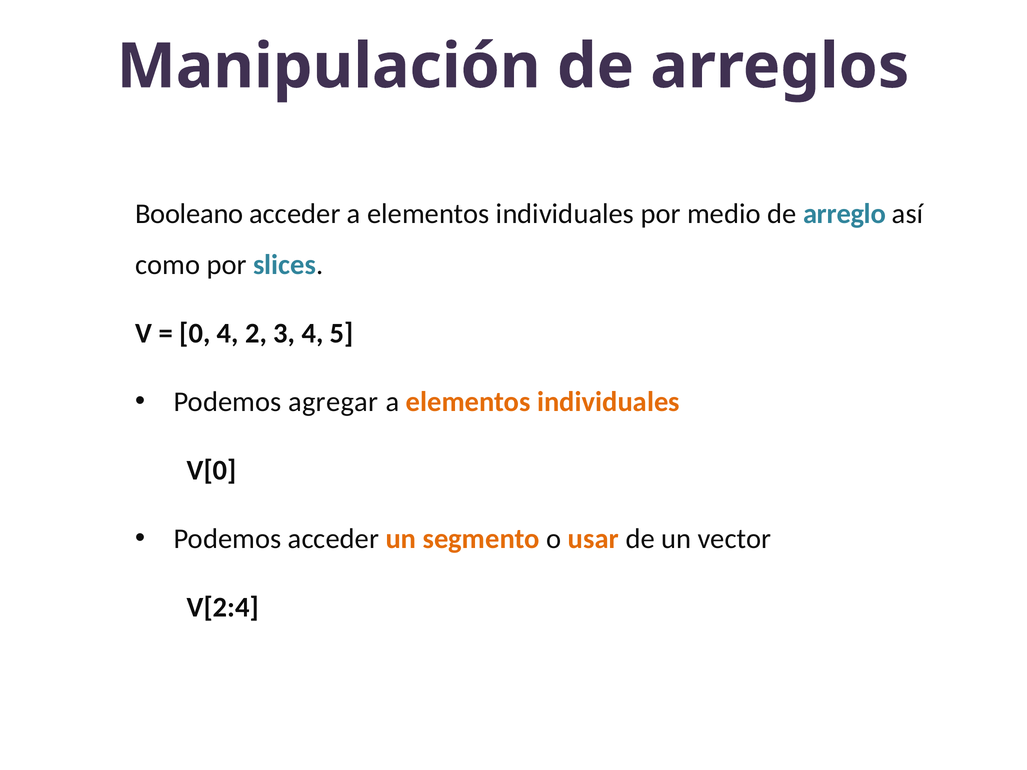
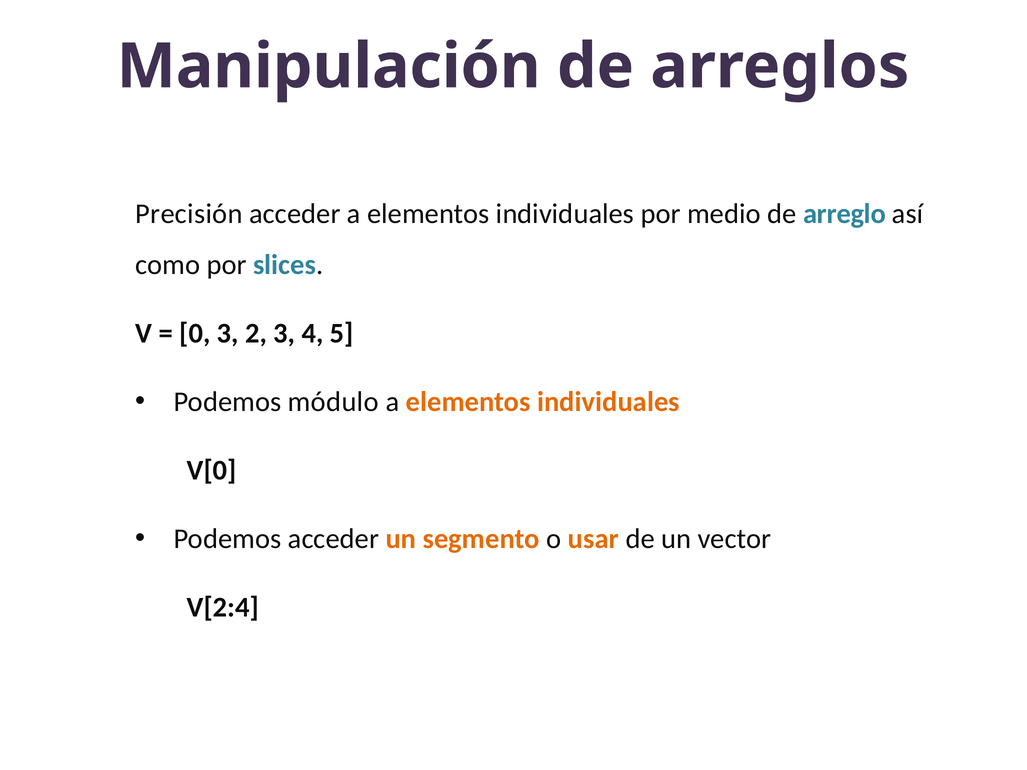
Booleano: Booleano -> Precisión
0 4: 4 -> 3
agregar: agregar -> módulo
